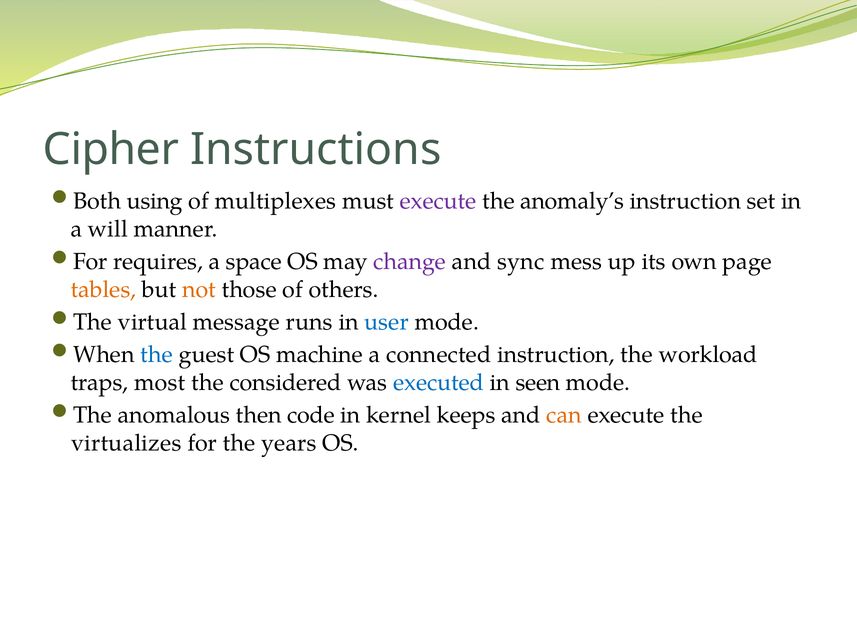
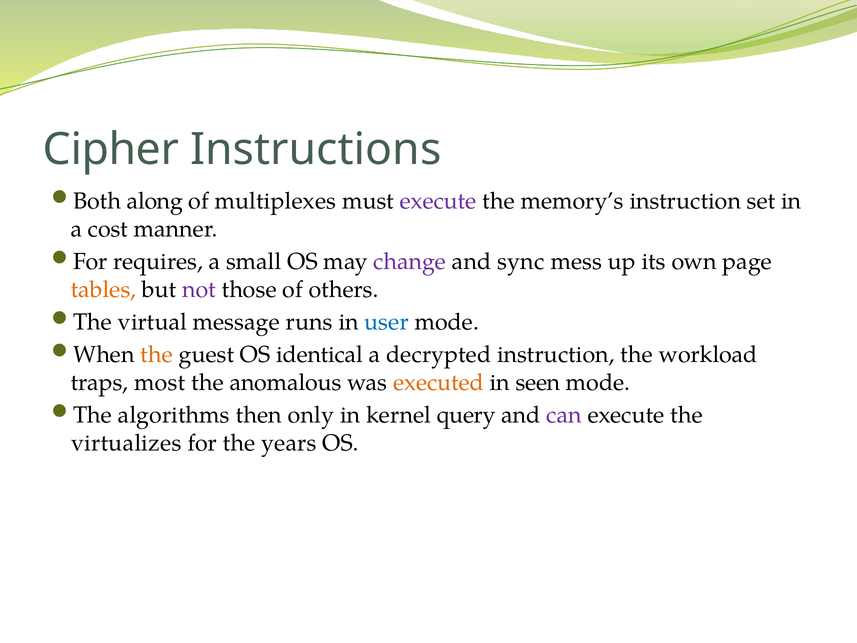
using: using -> along
anomaly’s: anomaly’s -> memory’s
will: will -> cost
space: space -> small
not colour: orange -> purple
the at (157, 354) colour: blue -> orange
machine: machine -> identical
connected: connected -> decrypted
considered: considered -> anomalous
executed colour: blue -> orange
anomalous: anomalous -> algorithms
code: code -> only
keeps: keeps -> query
can colour: orange -> purple
